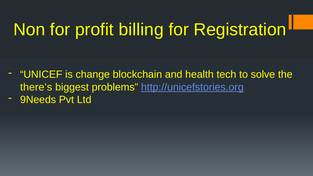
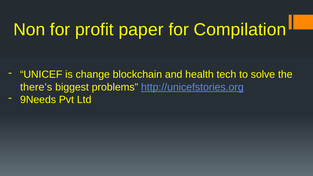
billing: billing -> paper
Registration: Registration -> Compilation
